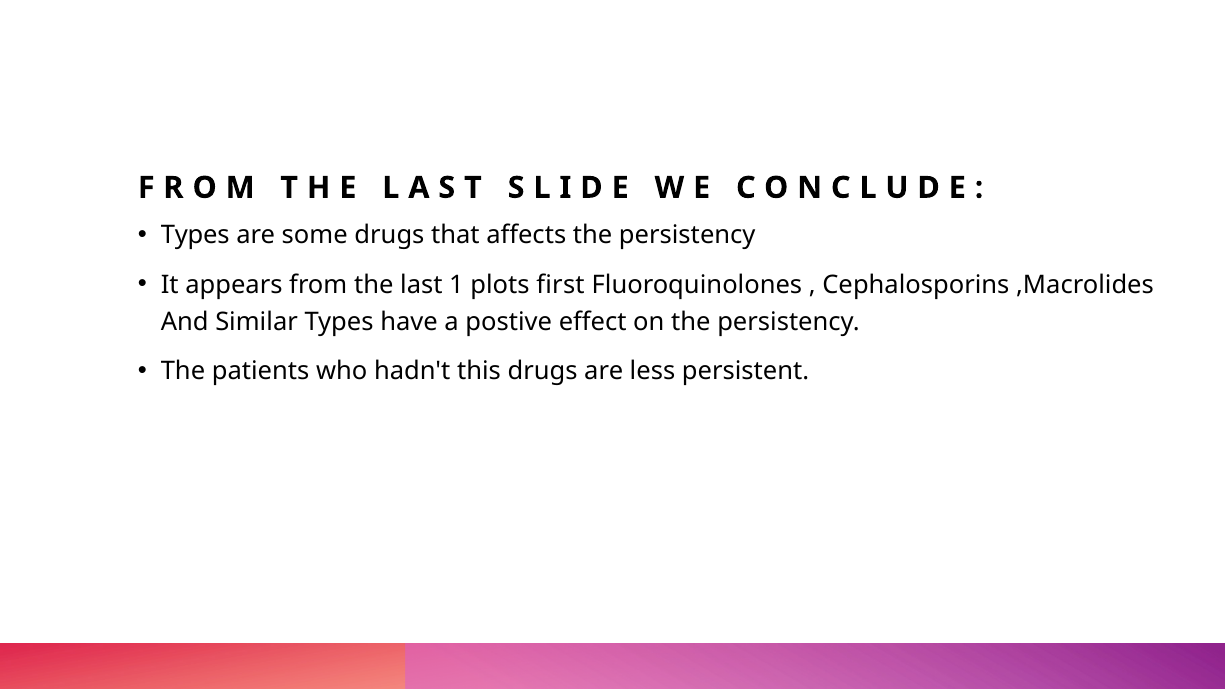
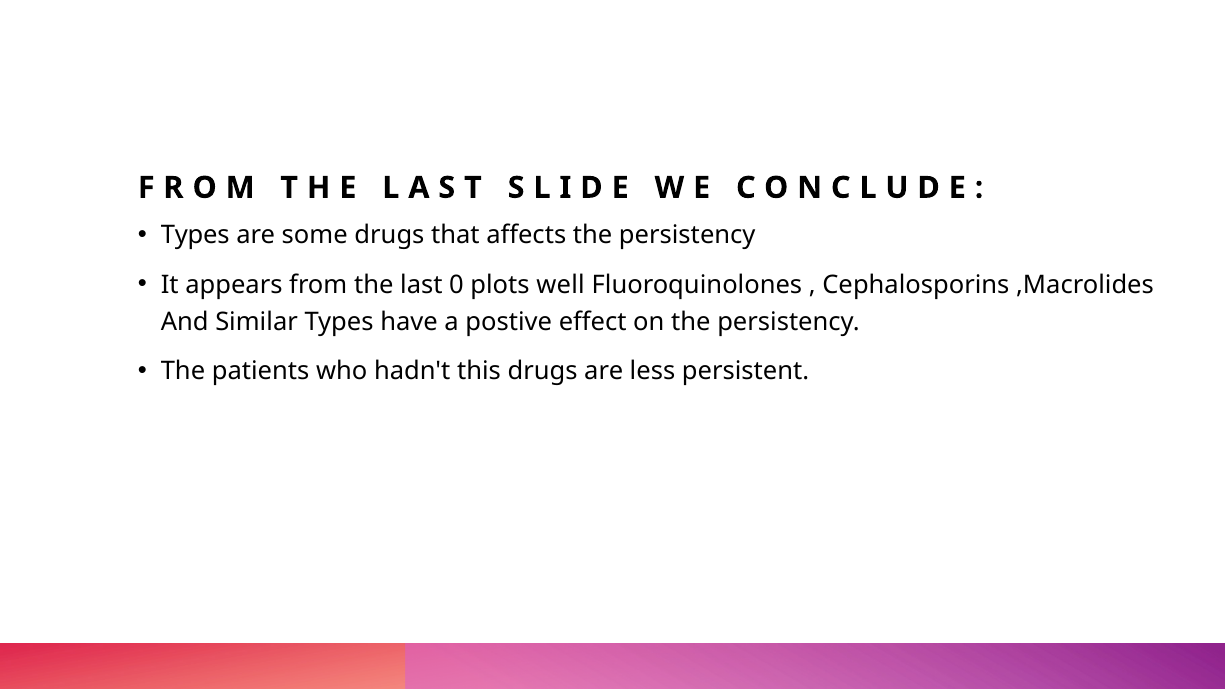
1: 1 -> 0
first: first -> well
